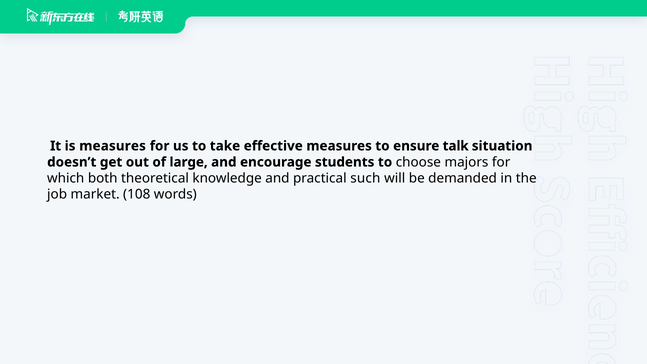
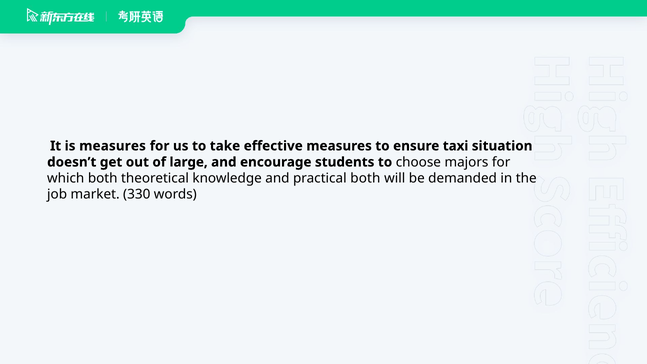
talk: talk -> taxi
practical such: such -> both
108: 108 -> 330
